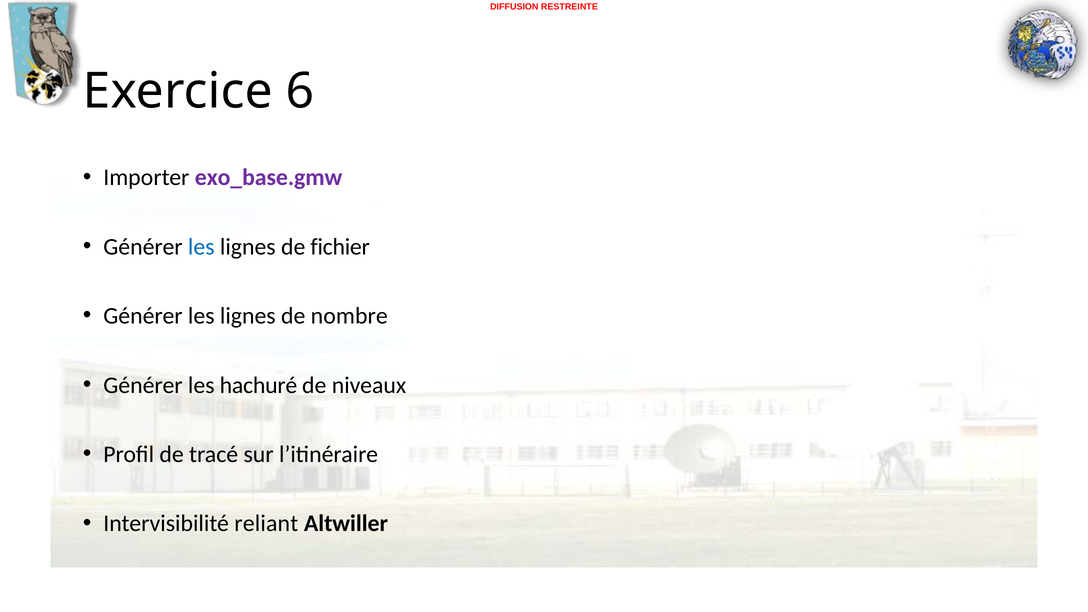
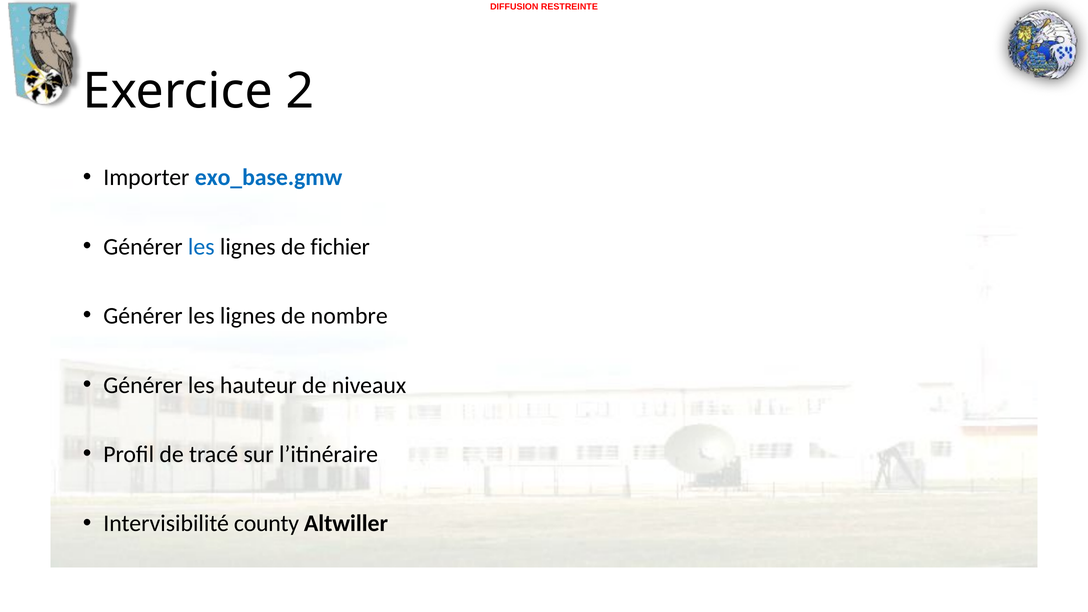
6: 6 -> 2
exo_base.gmw colour: purple -> blue
hachuré: hachuré -> hauteur
reliant: reliant -> county
